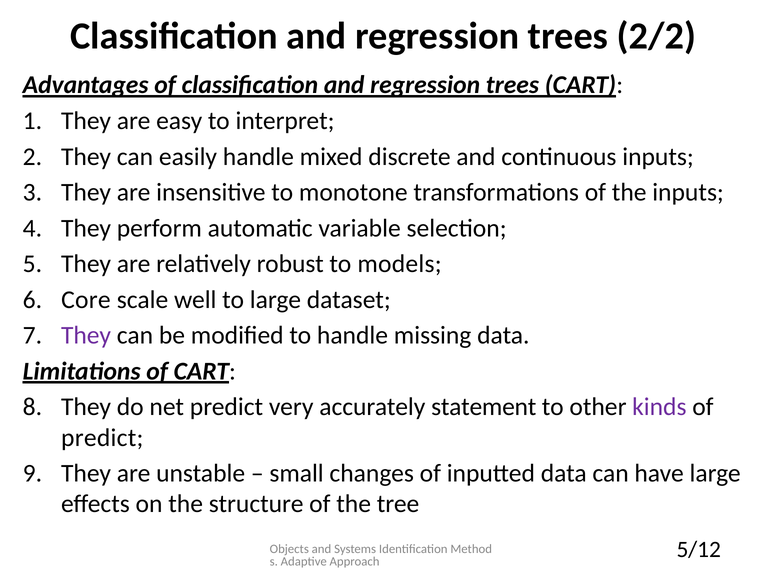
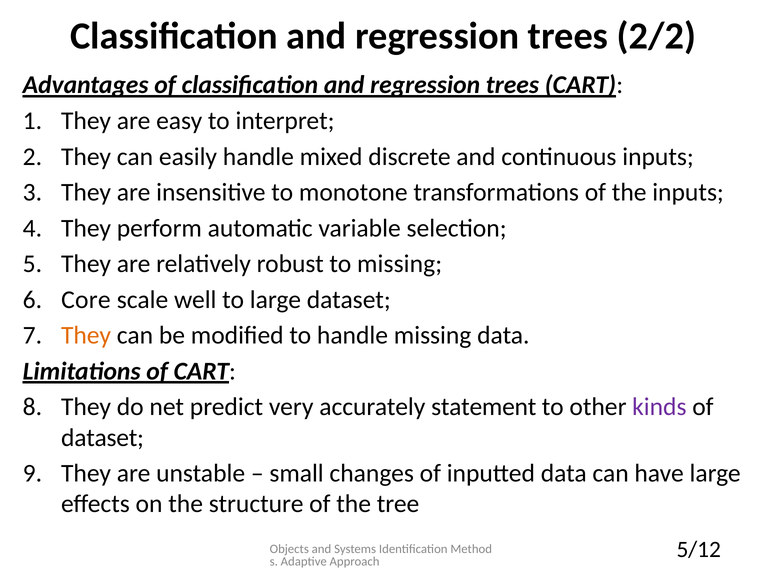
to models: models -> missing
They at (86, 336) colour: purple -> orange
predict at (102, 438): predict -> dataset
